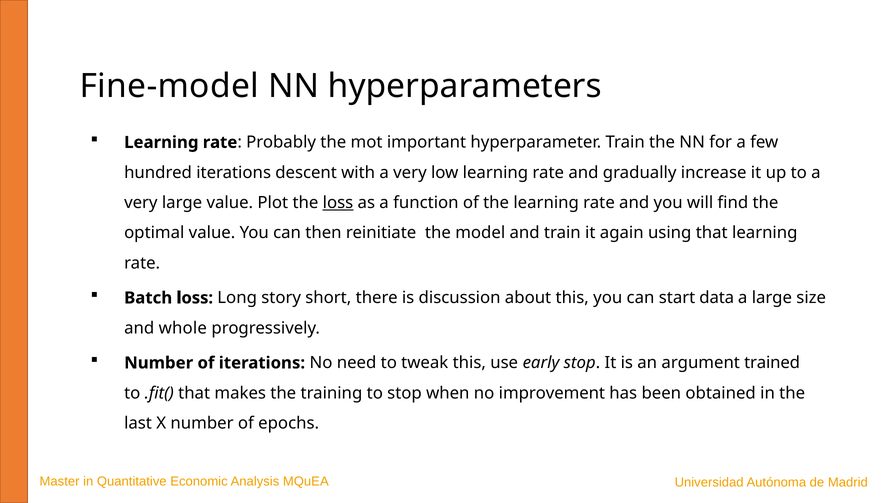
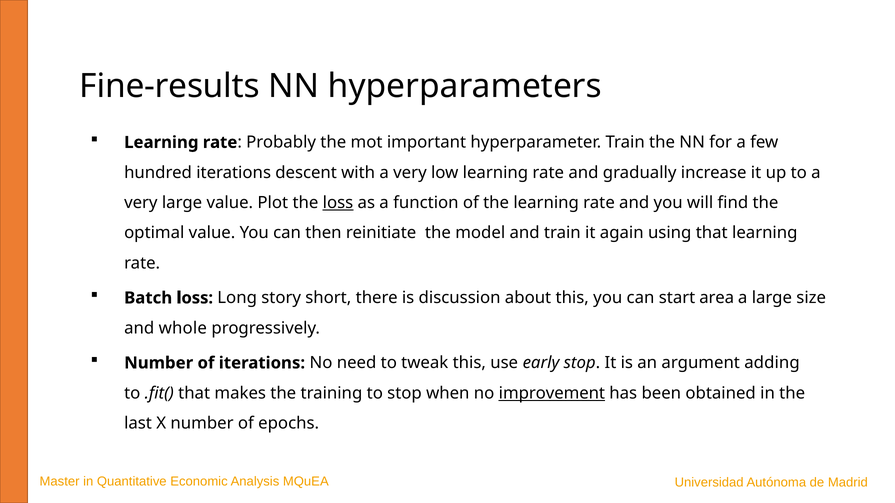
Fine-model: Fine-model -> Fine-results
data: data -> area
trained: trained -> adding
improvement underline: none -> present
